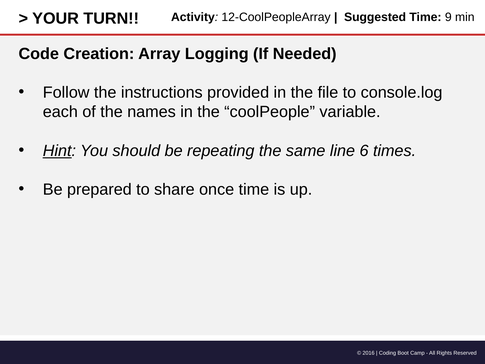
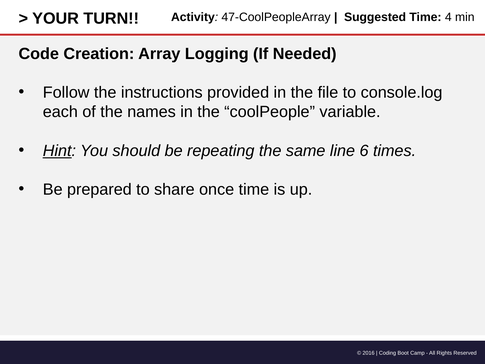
12-CoolPeopleArray: 12-CoolPeopleArray -> 47-CoolPeopleArray
9: 9 -> 4
